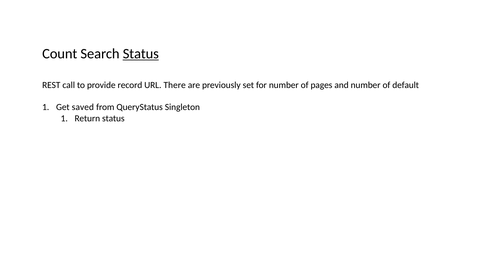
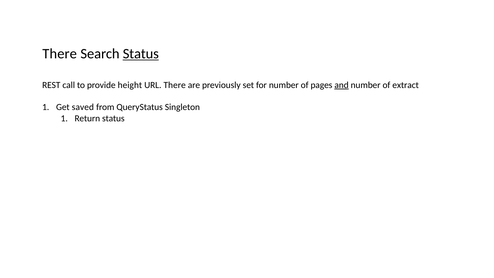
Count at (60, 54): Count -> There
record: record -> height
and underline: none -> present
default: default -> extract
